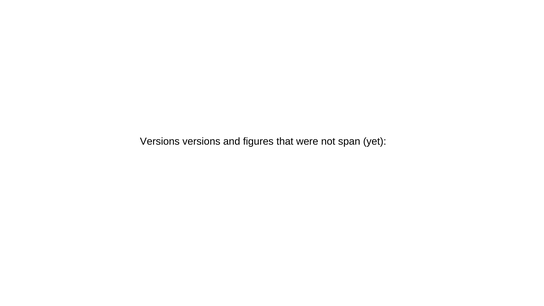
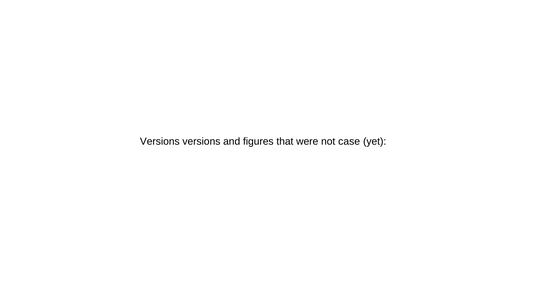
span: span -> case
